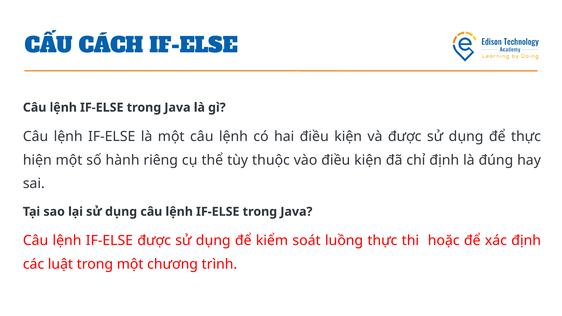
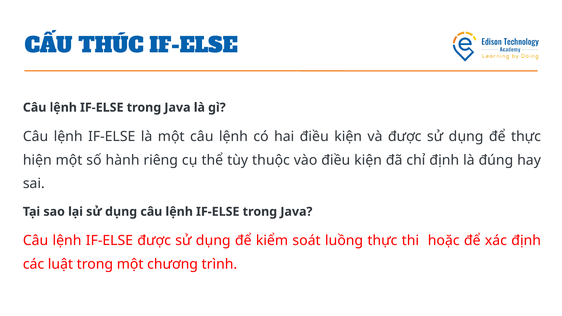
CÁCH: CÁCH -> THÚC
